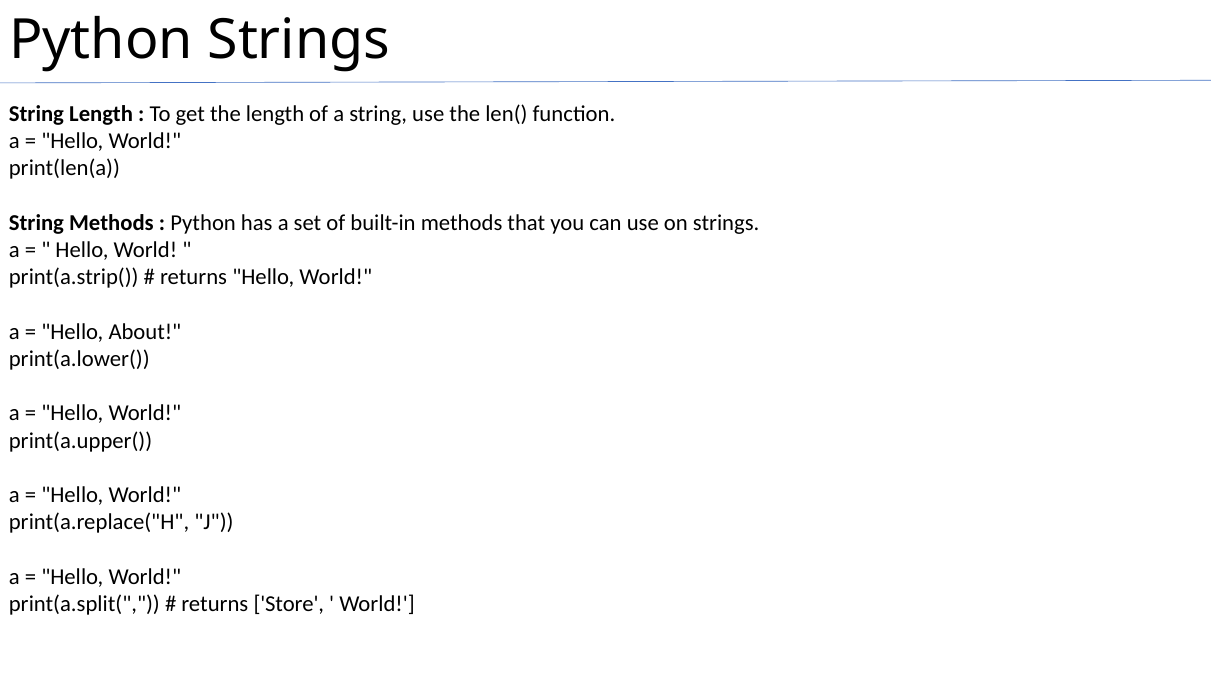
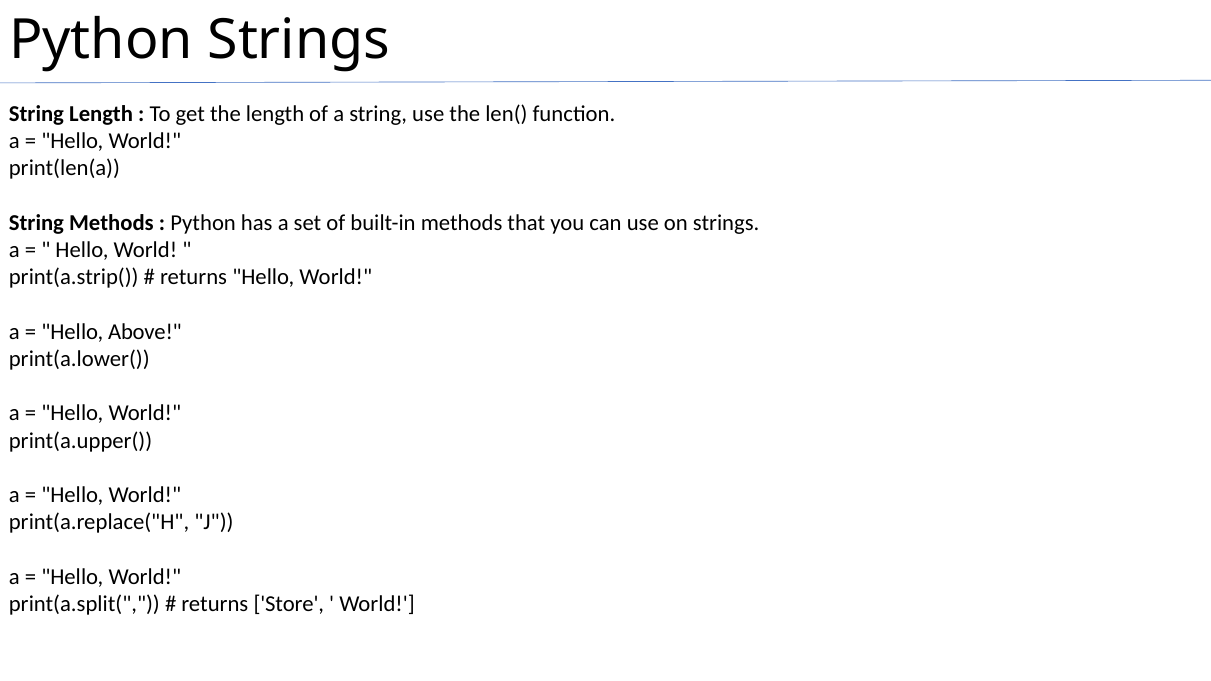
About: About -> Above
